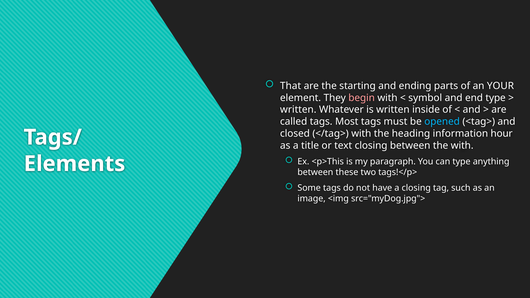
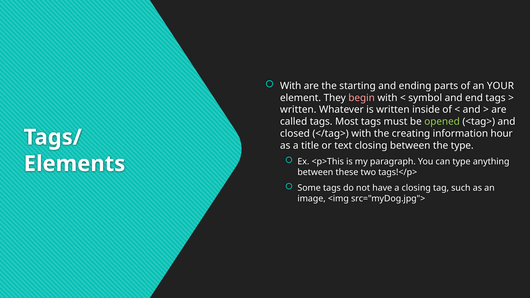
That at (291, 86): That -> With
end type: type -> tags
opened colour: light blue -> light green
heading: heading -> creating
the with: with -> type
